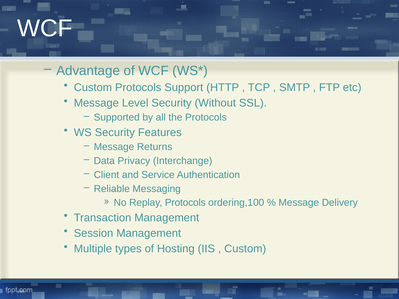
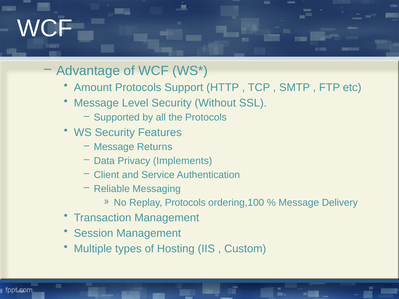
Custom at (93, 87): Custom -> Amount
Interchange: Interchange -> Implements
